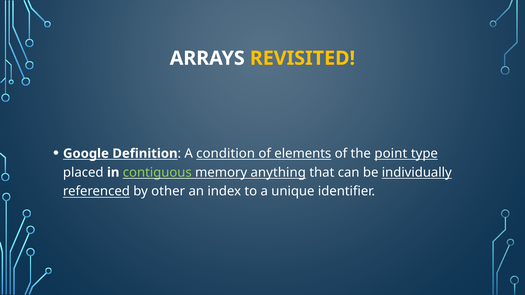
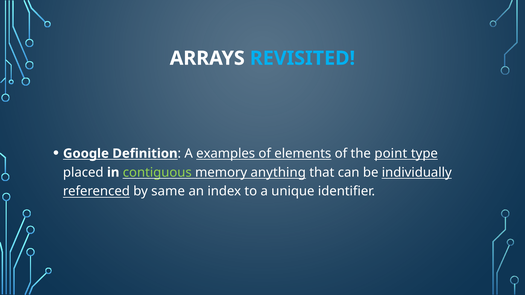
REVISITED colour: yellow -> light blue
condition: condition -> examples
other: other -> same
